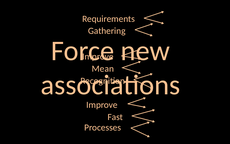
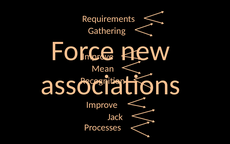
Fast: Fast -> Jack
